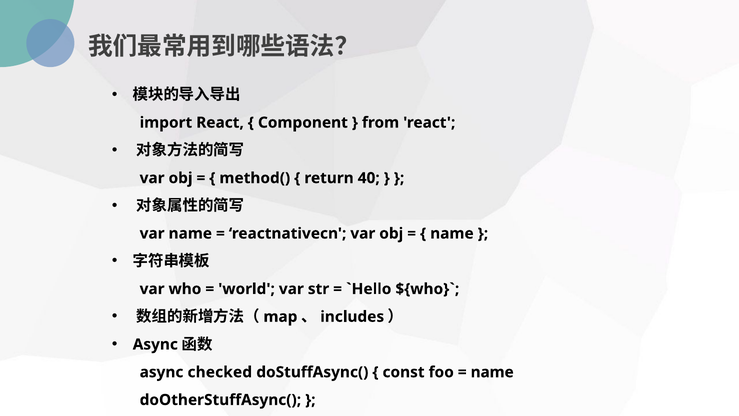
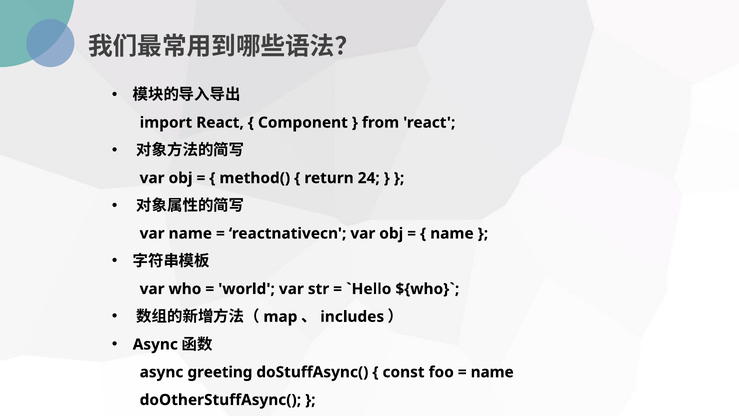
40: 40 -> 24
checked: checked -> greeting
